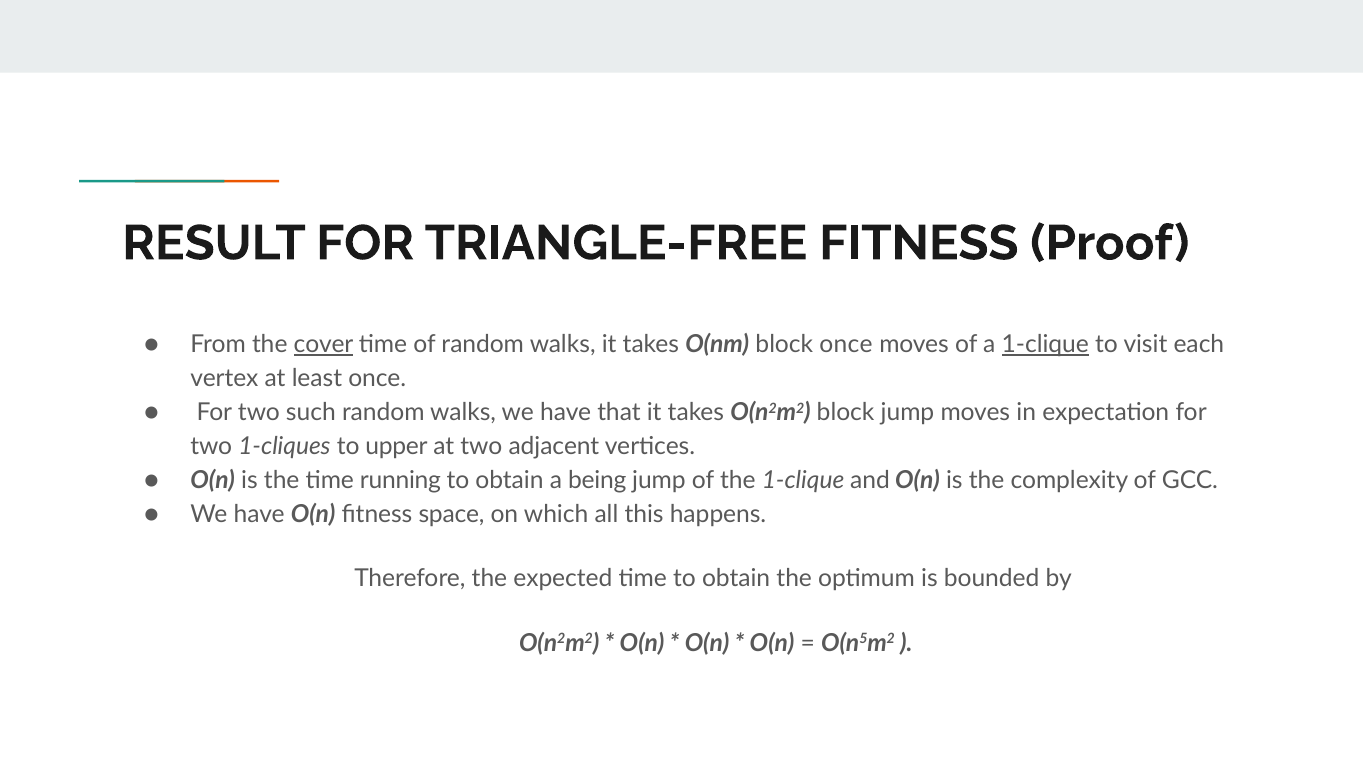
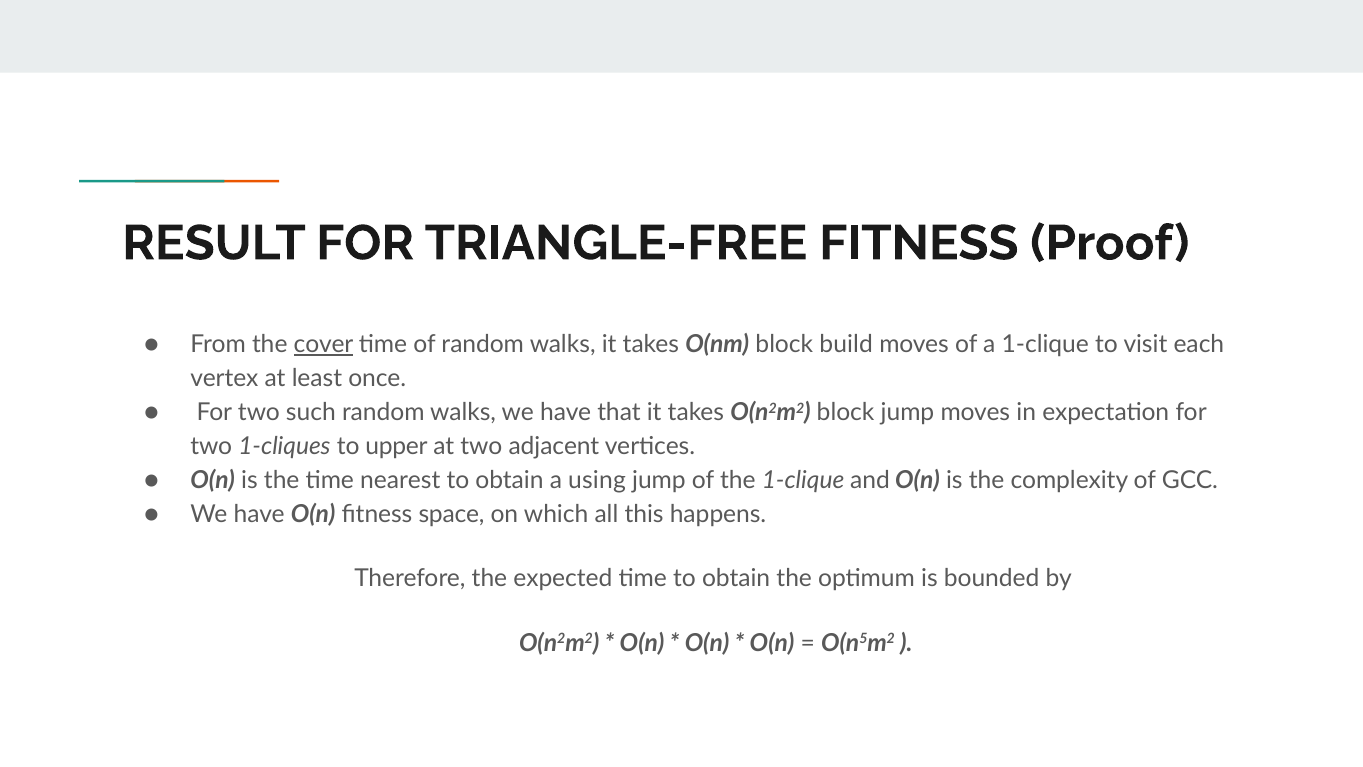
block once: once -> build
1-clique at (1045, 344) underline: present -> none
running: running -> nearest
being: being -> using
